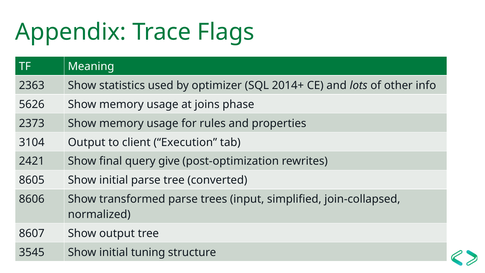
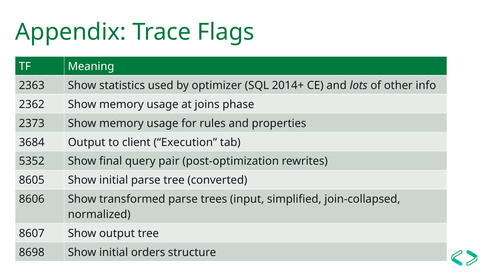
5626: 5626 -> 2362
3104: 3104 -> 3684
2421: 2421 -> 5352
give: give -> pair
3545: 3545 -> 8698
tuning: tuning -> orders
